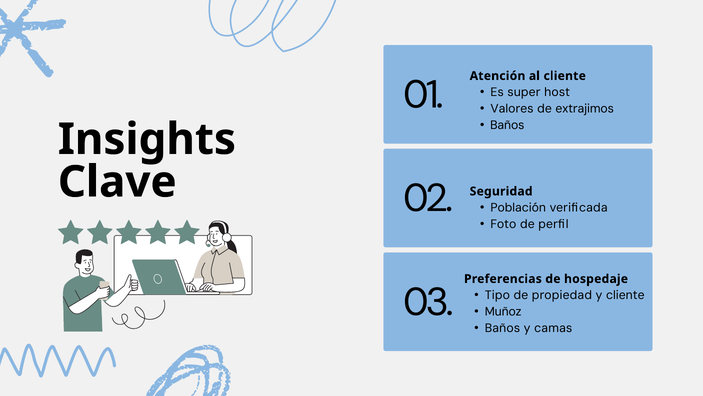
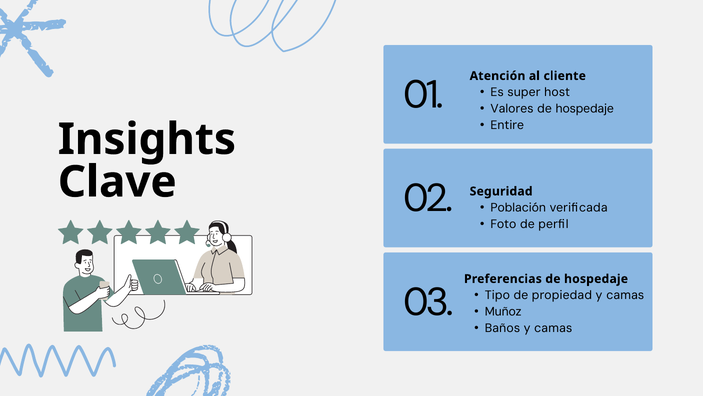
extrajimos at (585, 109): extrajimos -> hospedaje
Baños at (507, 125): Baños -> Entire
propiedad y cliente: cliente -> camas
